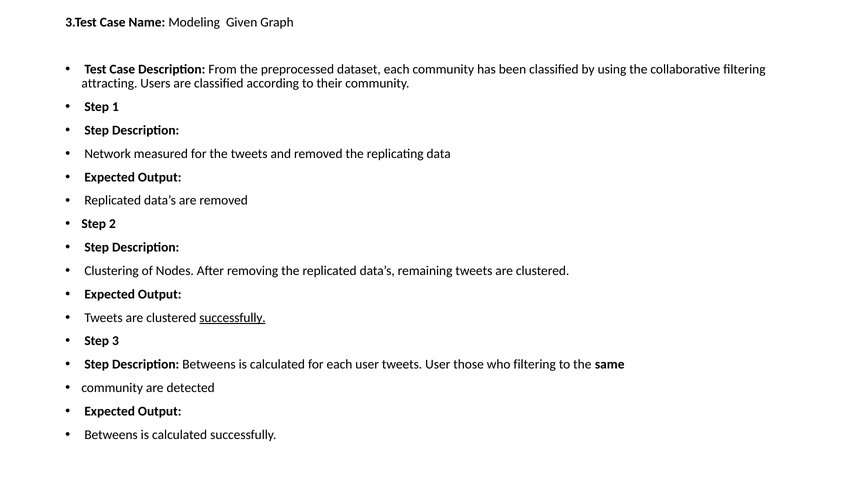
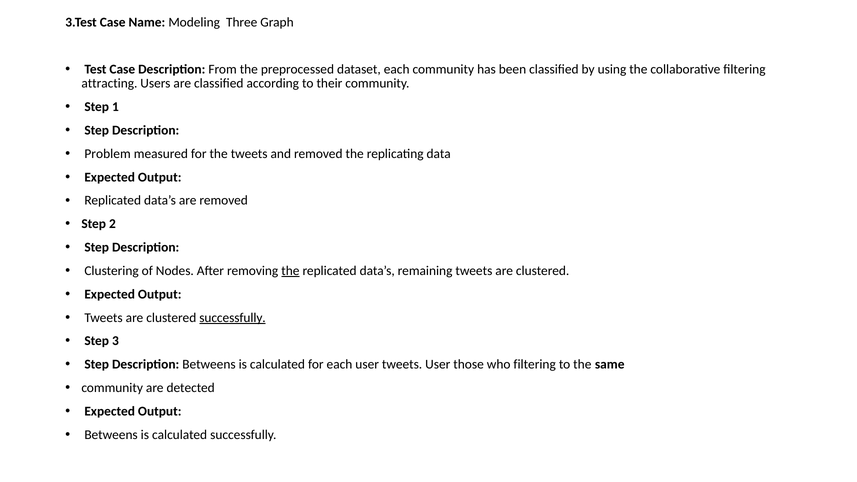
Given: Given -> Three
Network: Network -> Problem
the at (290, 271) underline: none -> present
